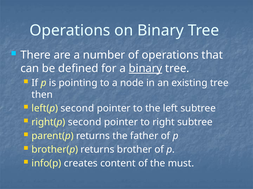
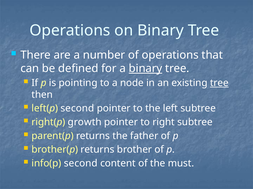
tree at (219, 83) underline: none -> present
right(p second: second -> growth
info(p creates: creates -> second
